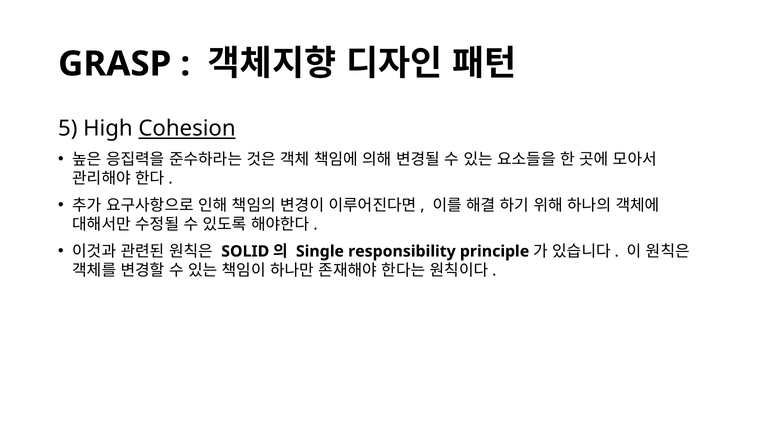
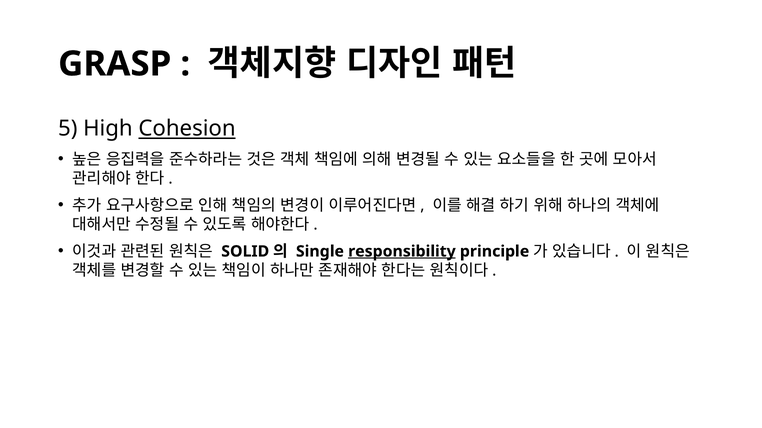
responsibility underline: none -> present
